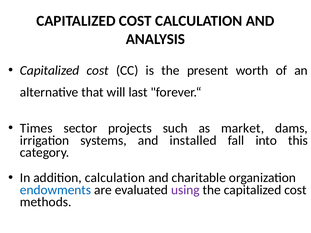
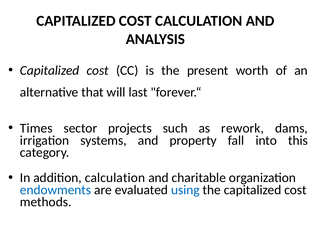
market: market -> rework
installed: installed -> property
using colour: purple -> blue
